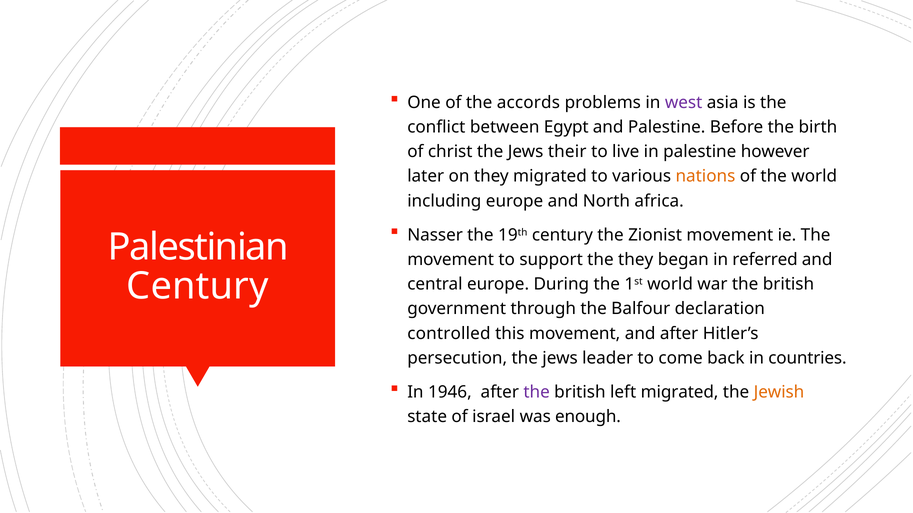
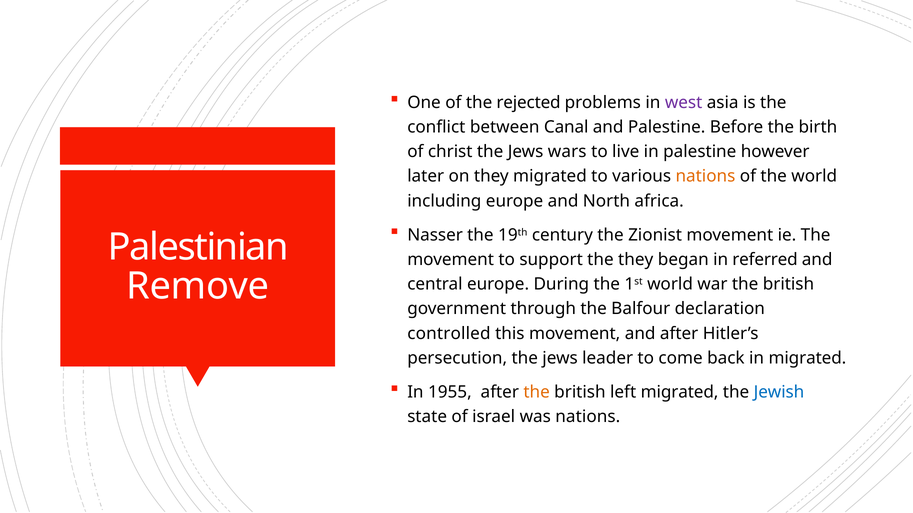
accords: accords -> rejected
Egypt: Egypt -> Canal
their: their -> wars
Century at (198, 286): Century -> Remove
in countries: countries -> migrated
1946: 1946 -> 1955
the at (537, 393) colour: purple -> orange
Jewish colour: orange -> blue
was enough: enough -> nations
